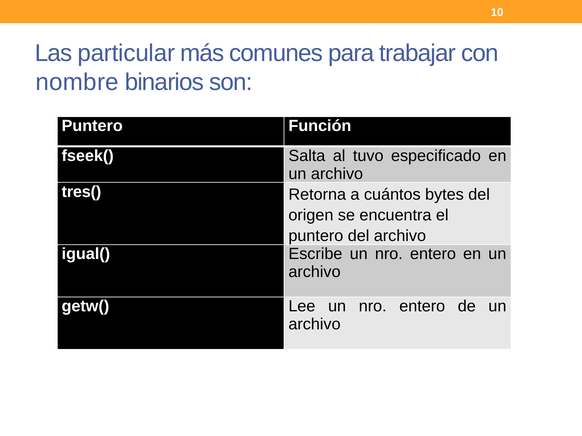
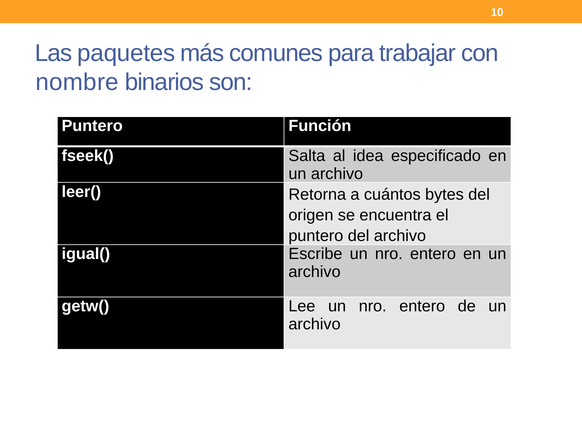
particular: particular -> paquetes
tuvo: tuvo -> idea
tres(: tres( -> leer(
